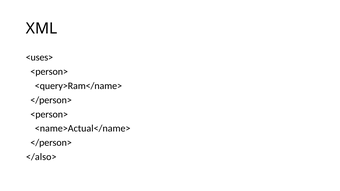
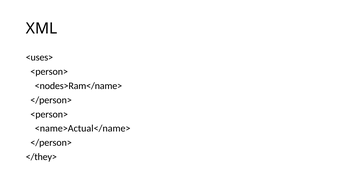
<query>Ram</name>: <query>Ram</name> -> <nodes>Ram</name>
</also>: </also> -> </they>
